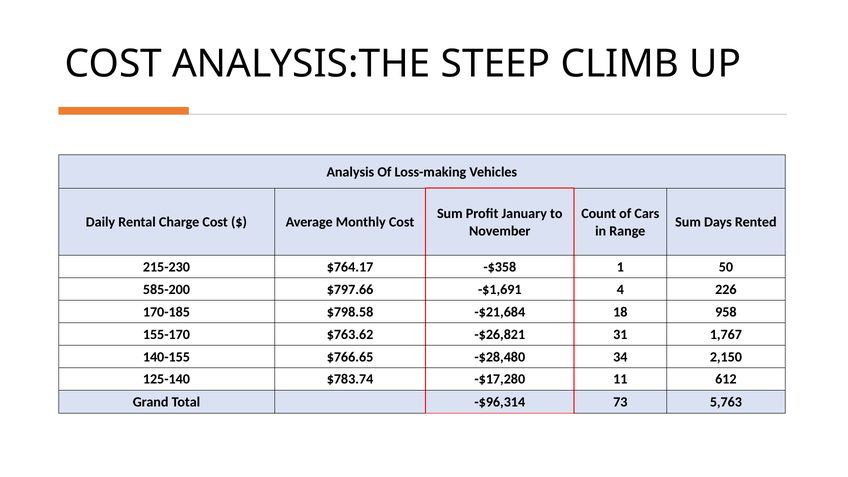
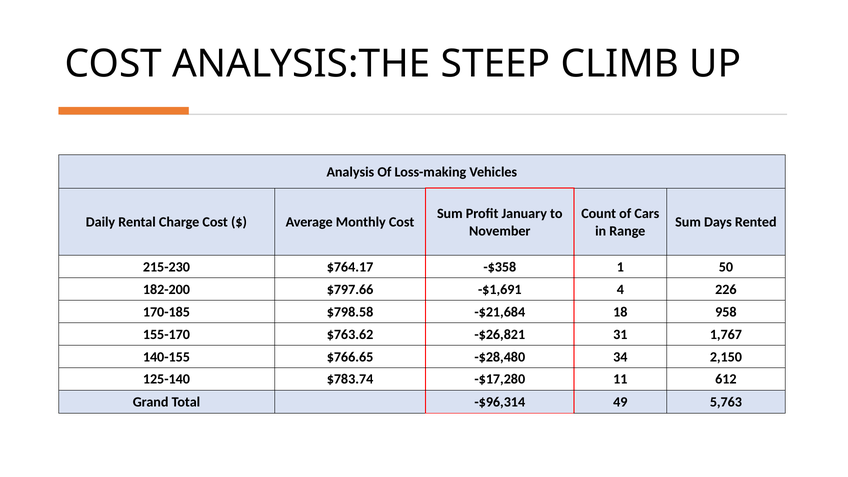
585-200: 585-200 -> 182-200
73: 73 -> 49
